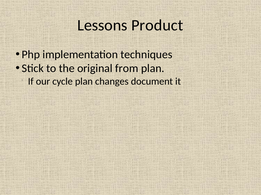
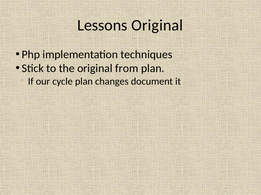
Lessons Product: Product -> Original
